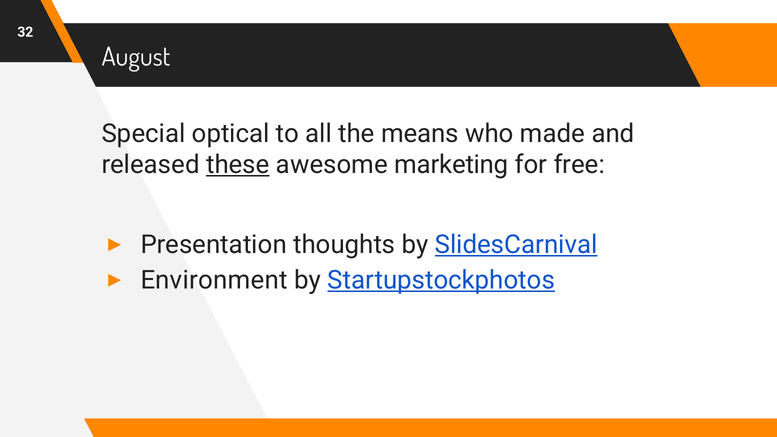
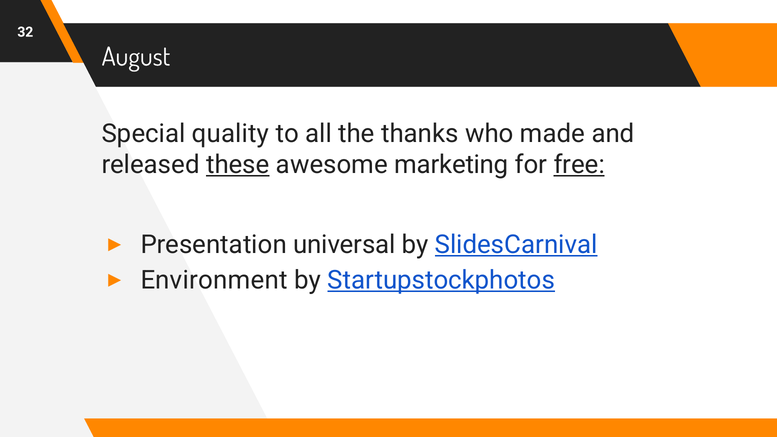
optical: optical -> quality
means: means -> thanks
free underline: none -> present
thoughts: thoughts -> universal
